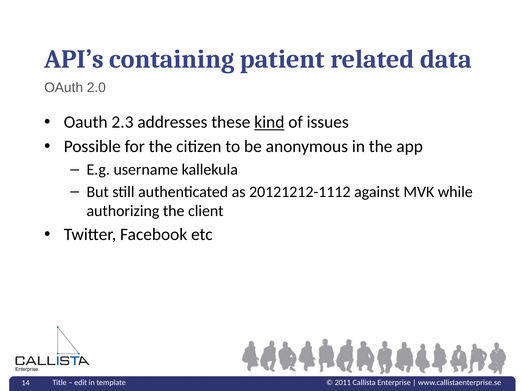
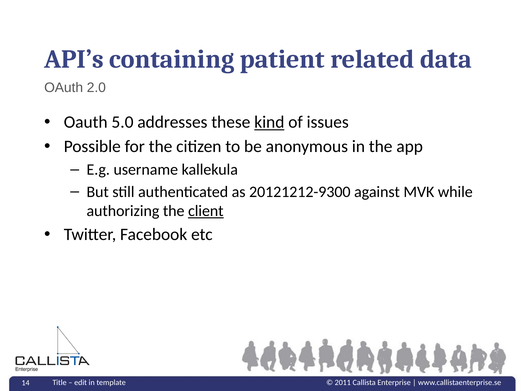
2.3: 2.3 -> 5.0
20121212-1112: 20121212-1112 -> 20121212-9300
client underline: none -> present
